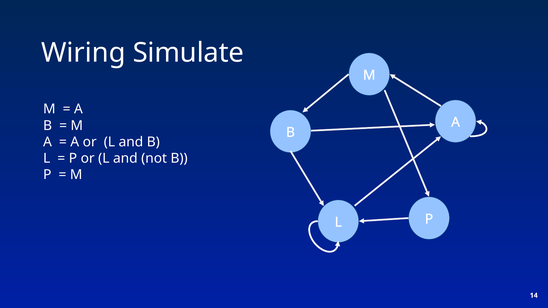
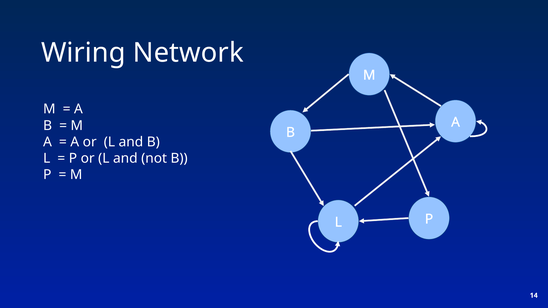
Simulate: Simulate -> Network
